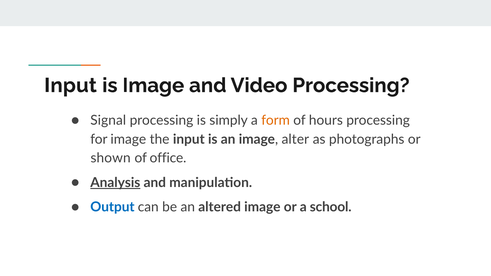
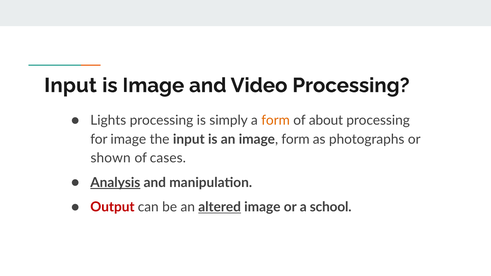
Signal: Signal -> Lights
hours: hours -> about
image alter: alter -> form
office: office -> cases
Output colour: blue -> red
altered underline: none -> present
